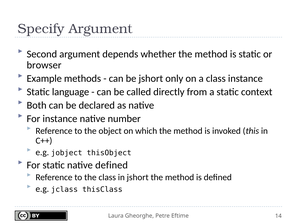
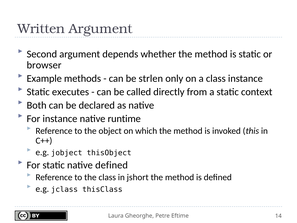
Specify: Specify -> Written
be jshort: jshort -> strlen
language: language -> executes
number: number -> runtime
